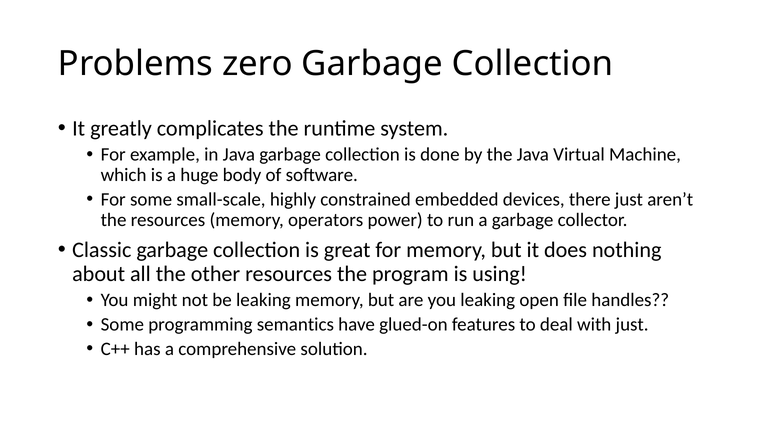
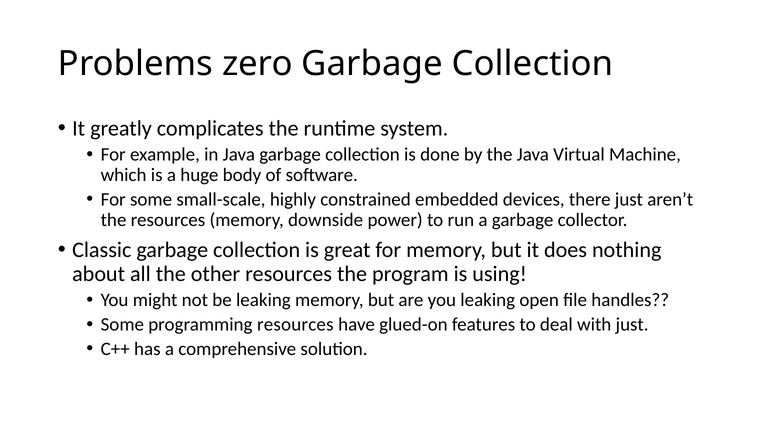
operators: operators -> downside
programming semantics: semantics -> resources
